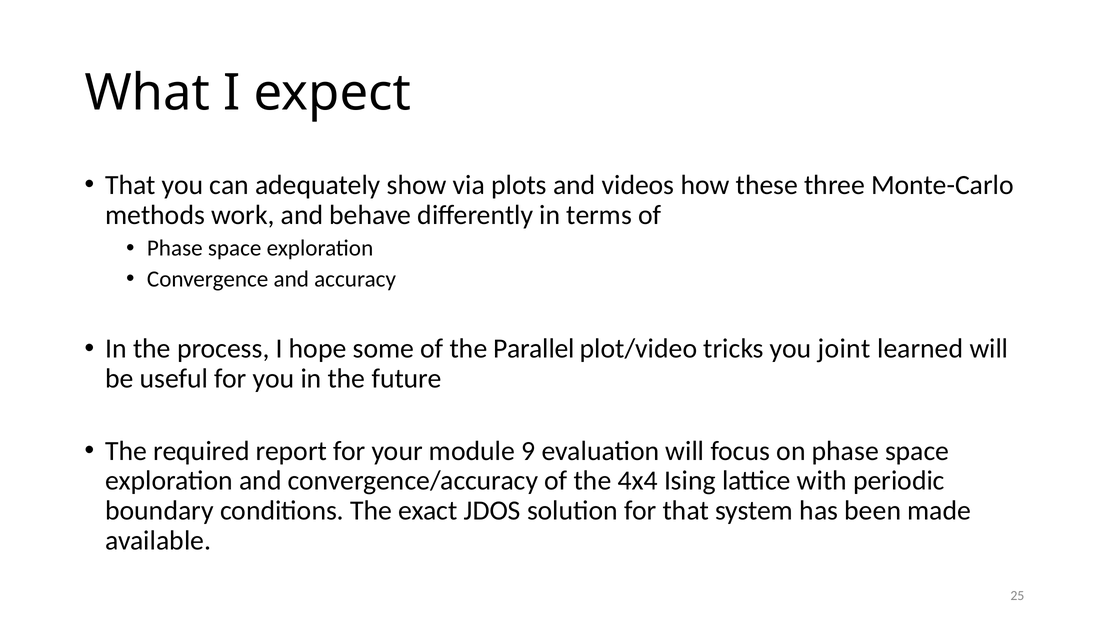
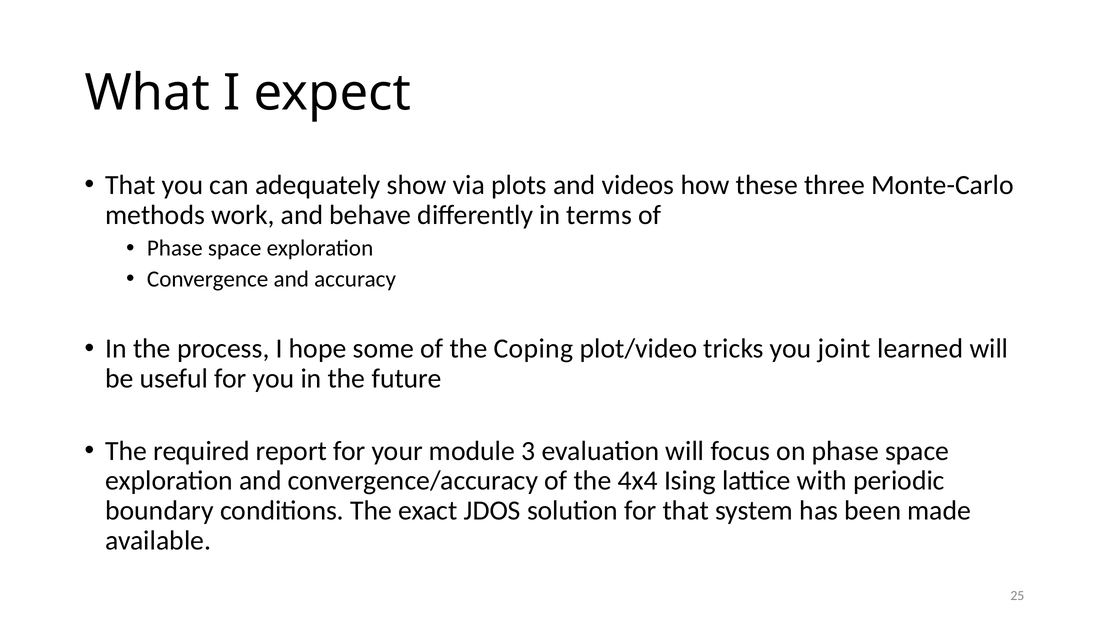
Parallel: Parallel -> Coping
9: 9 -> 3
